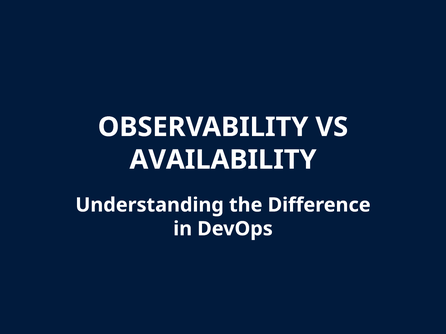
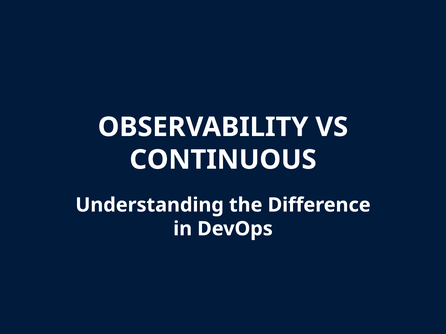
AVAILABILITY: AVAILABILITY -> CONTINUOUS
